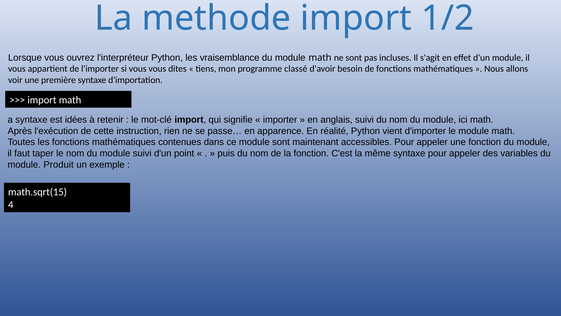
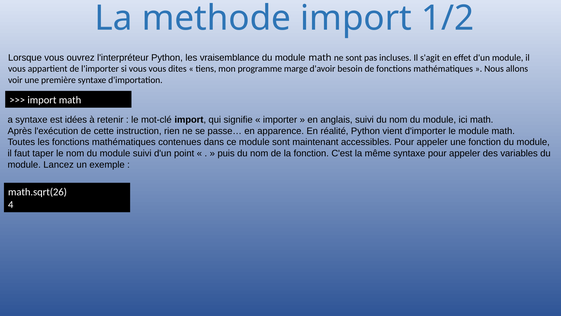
classé: classé -> marge
Produit: Produit -> Lancez
math.sqrt(15: math.sqrt(15 -> math.sqrt(26
